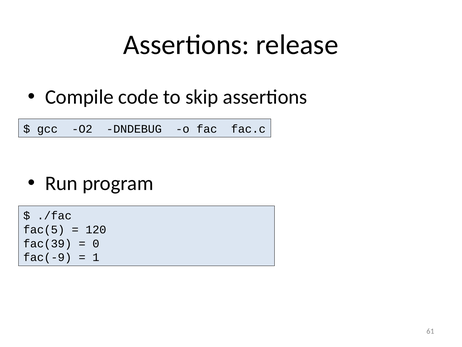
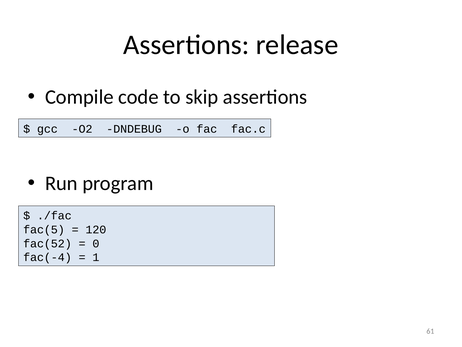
fac(39: fac(39 -> fac(52
fac(-9: fac(-9 -> fac(-4
